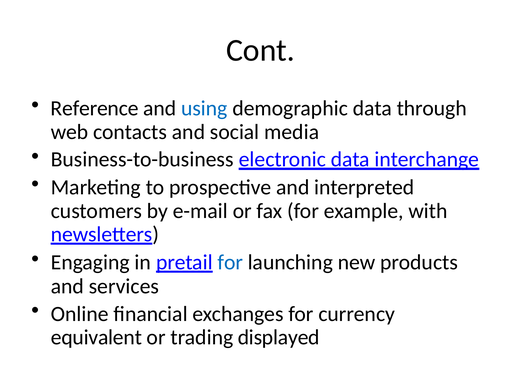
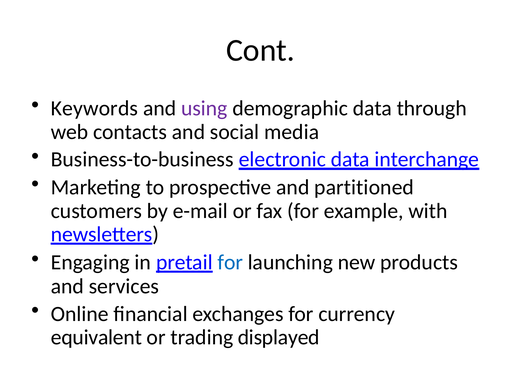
Reference: Reference -> Keywords
using colour: blue -> purple
interpreted: interpreted -> partitioned
